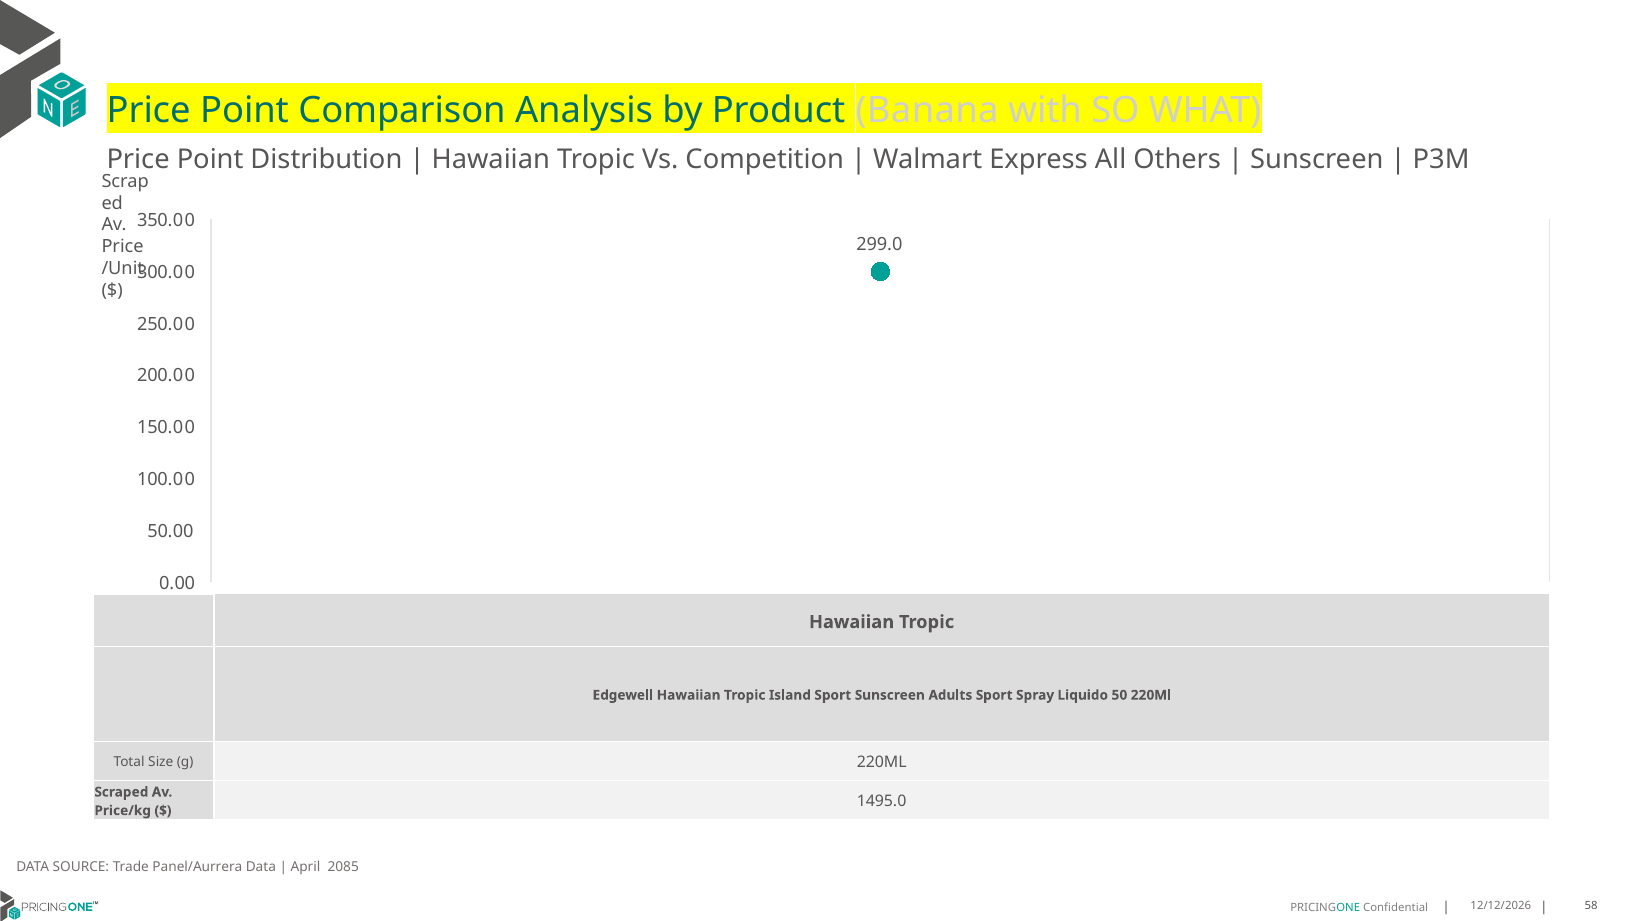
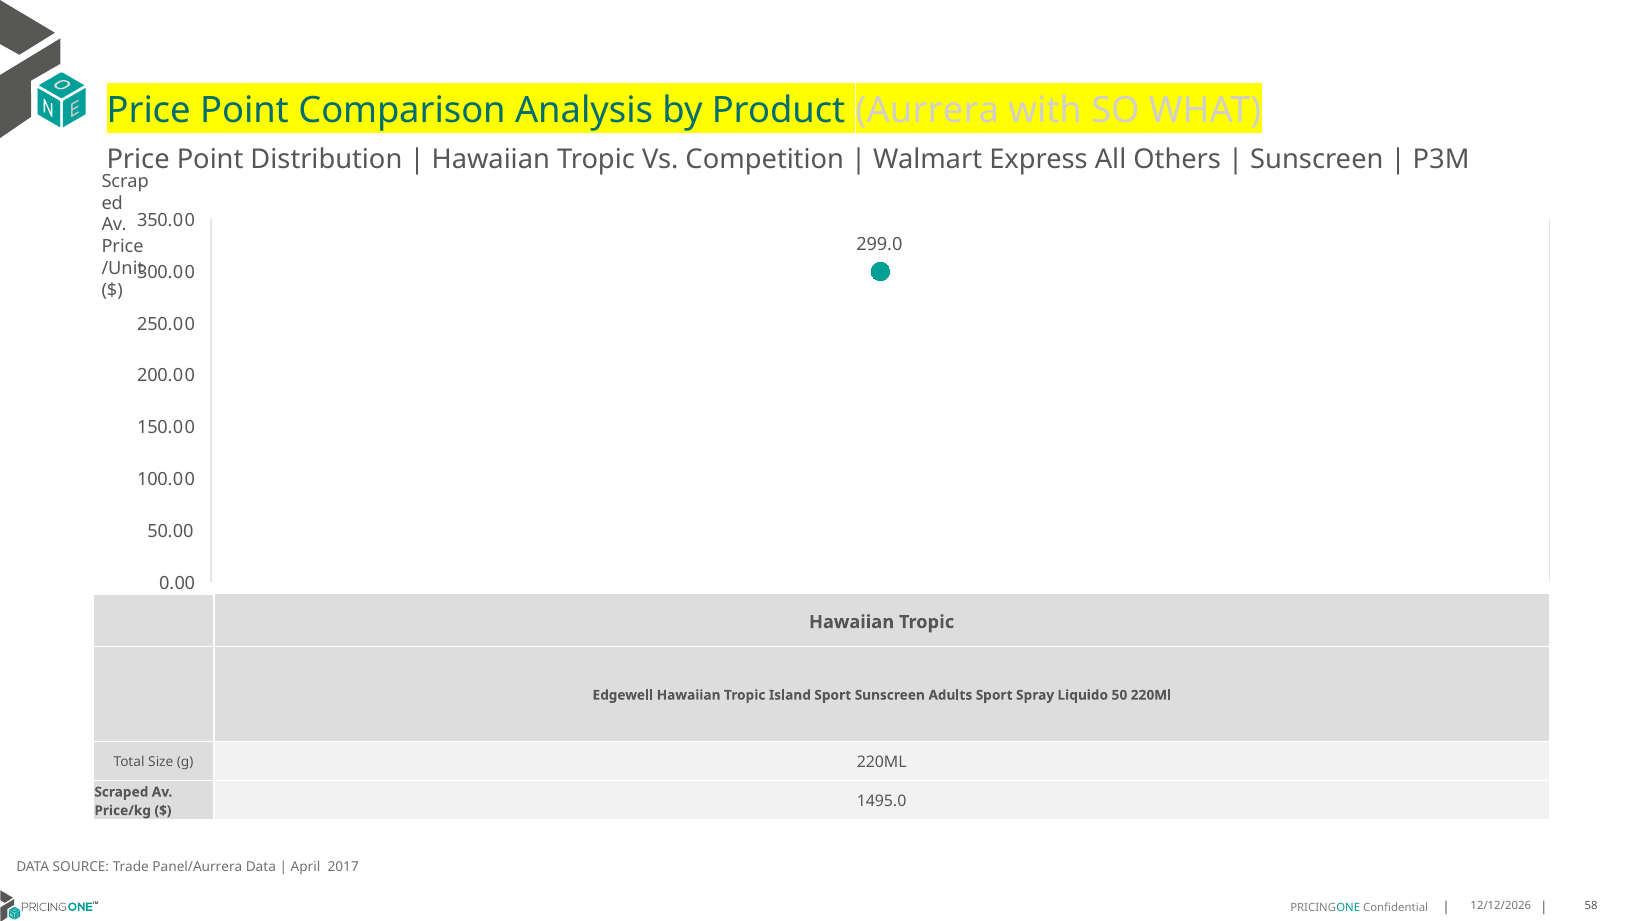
Banana: Banana -> Aurrera
2085: 2085 -> 2017
